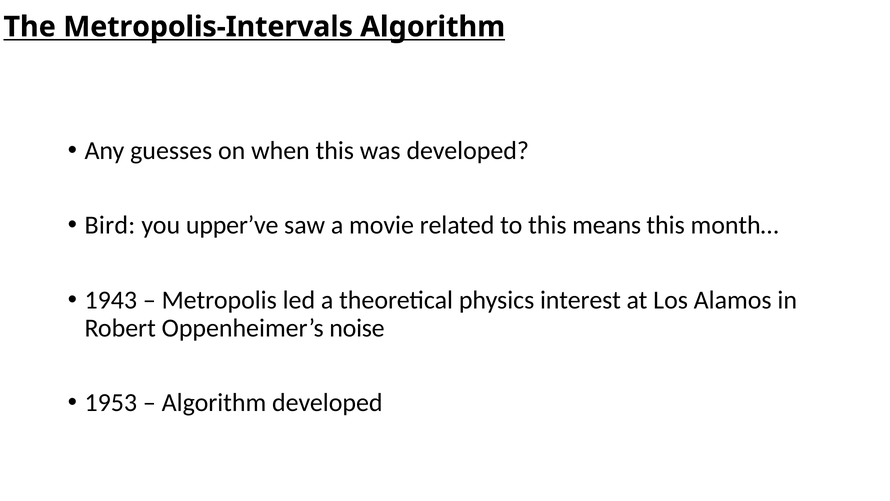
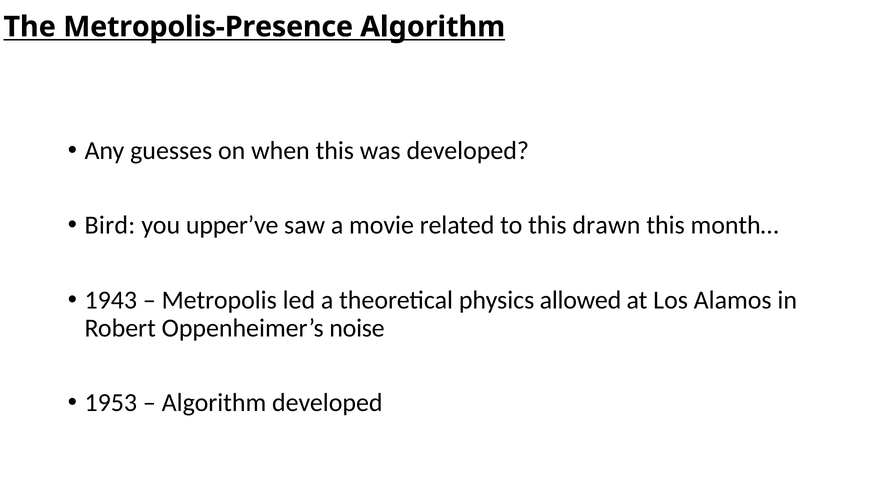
Metropolis-Intervals: Metropolis-Intervals -> Metropolis-Presence
means: means -> drawn
interest: interest -> allowed
